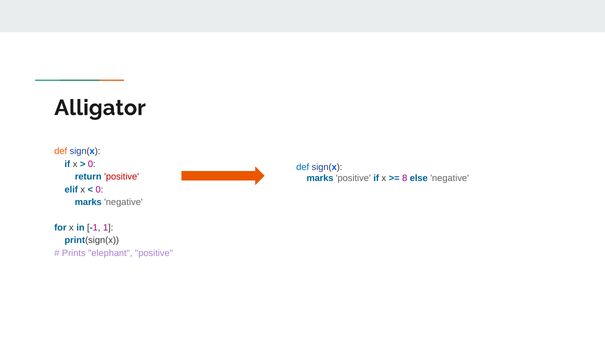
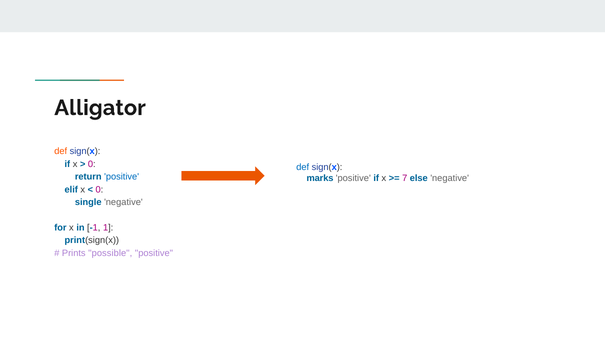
positive at (122, 177) colour: red -> blue
8: 8 -> 7
marks at (88, 202): marks -> single
elephant: elephant -> possible
